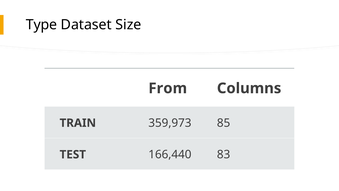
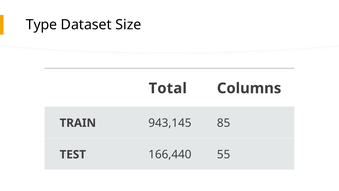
From: From -> Total
359,973: 359,973 -> 943,145
83: 83 -> 55
